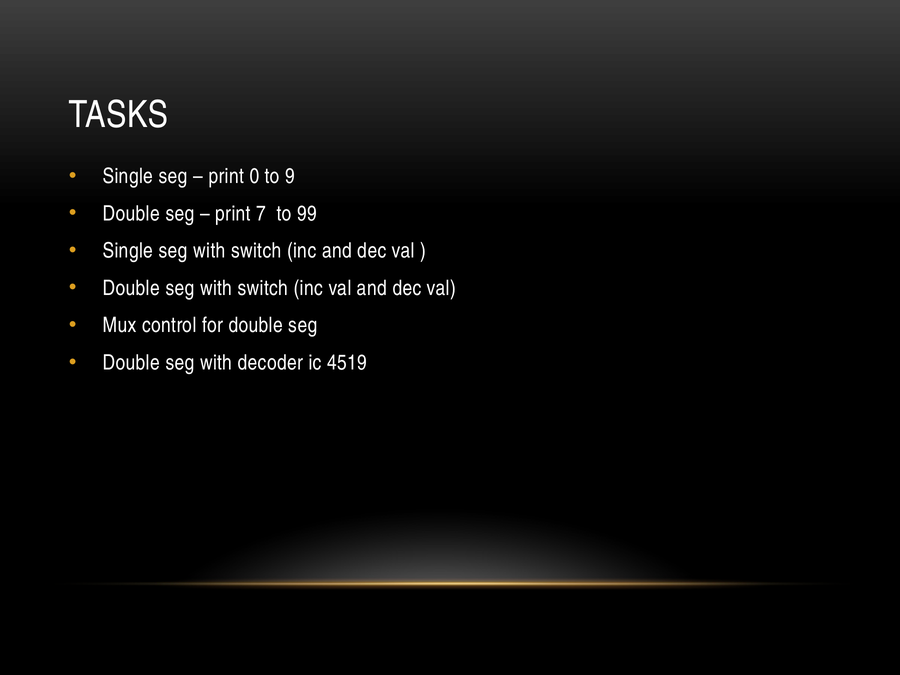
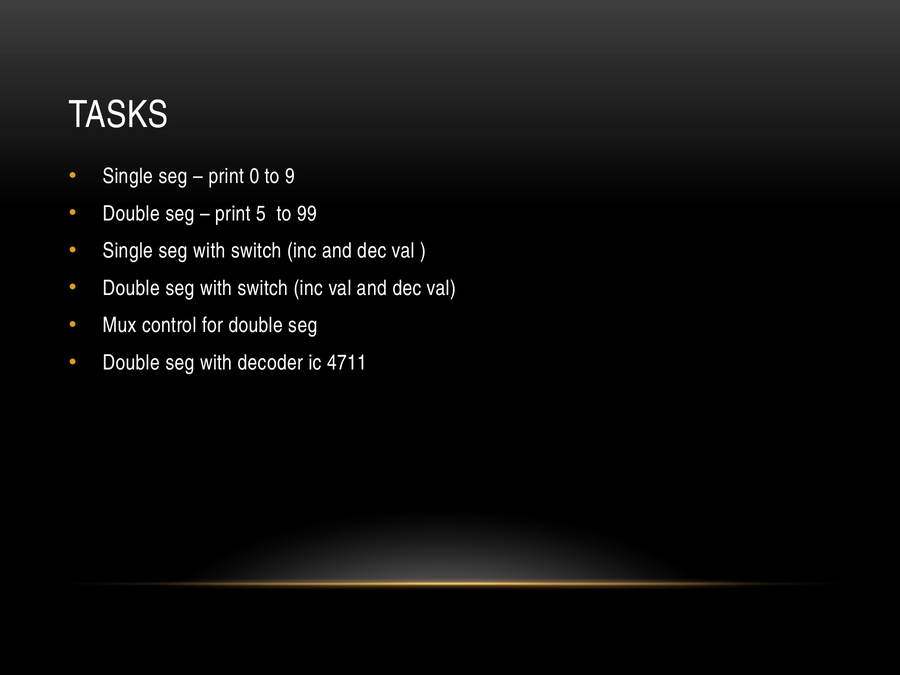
7: 7 -> 5
4519: 4519 -> 4711
